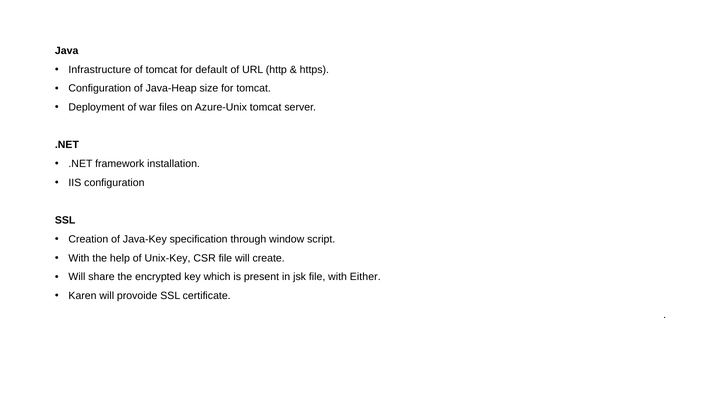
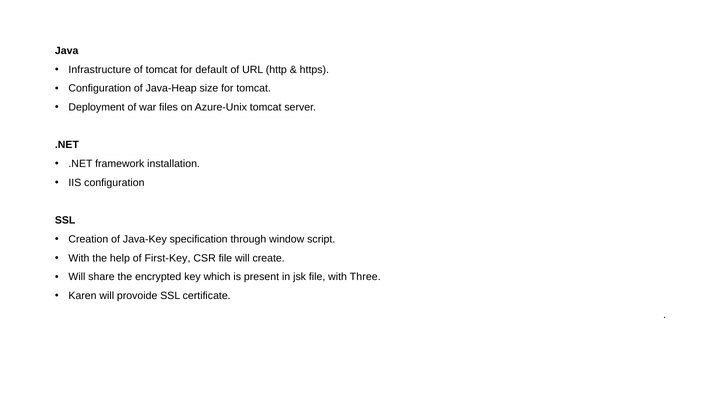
Unix-Key: Unix-Key -> First-Key
Either: Either -> Three
